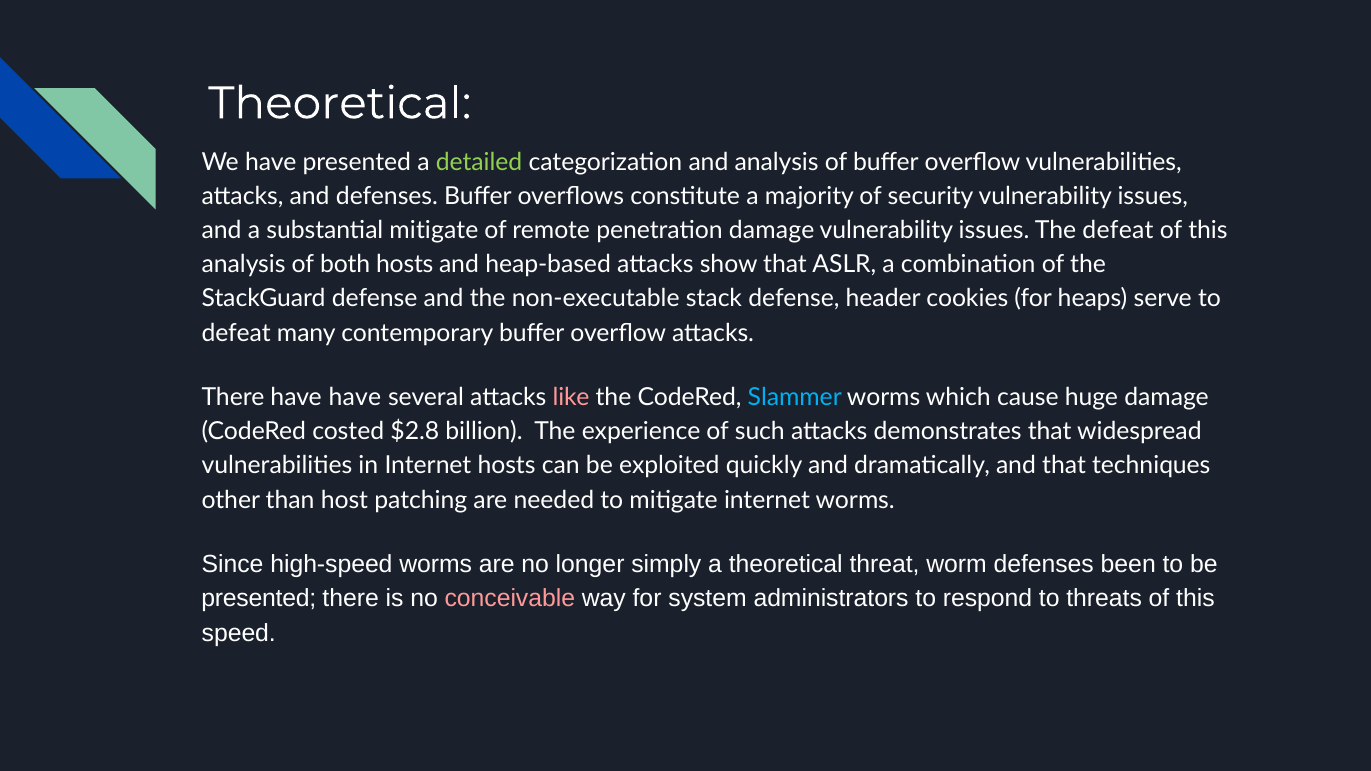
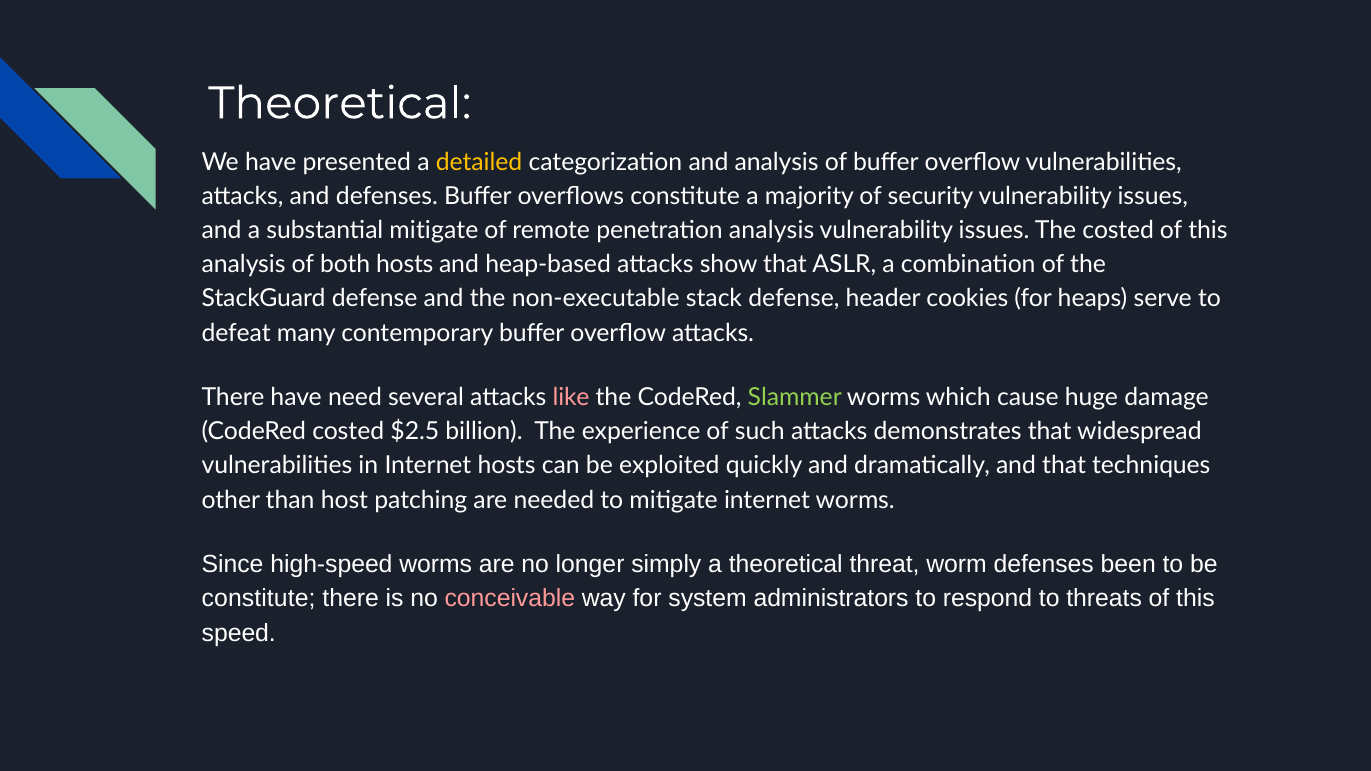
detailed colour: light green -> yellow
penetration damage: damage -> analysis
The defeat: defeat -> costed
have have: have -> need
Slammer colour: light blue -> light green
$2.8: $2.8 -> $2.5
presented at (259, 599): presented -> constitute
